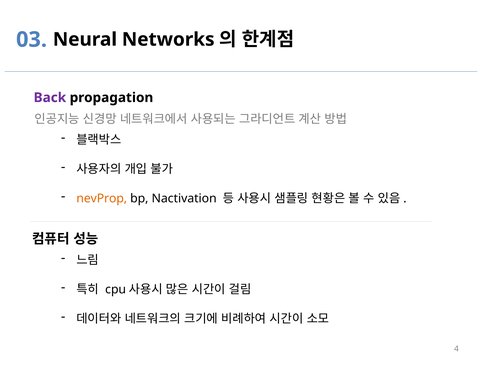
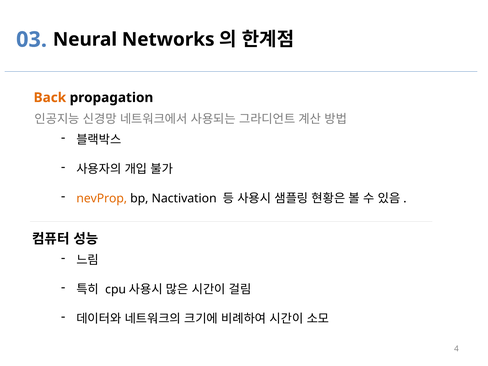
Back colour: purple -> orange
